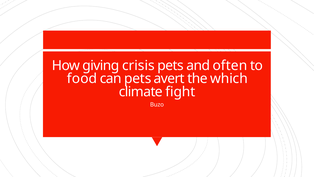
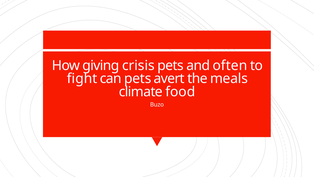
food: food -> fight
which: which -> meals
fight: fight -> food
